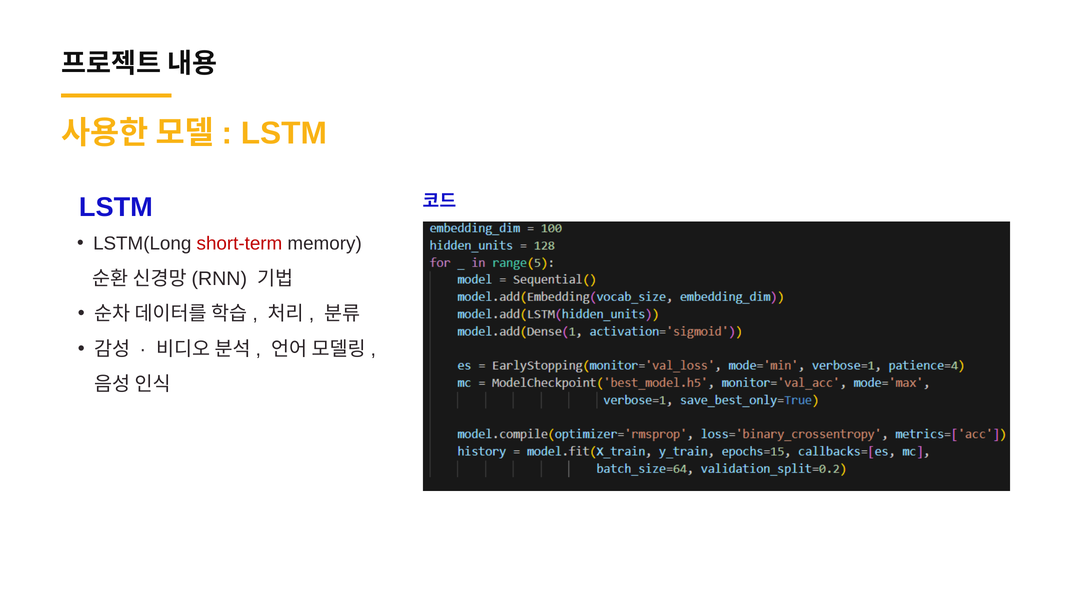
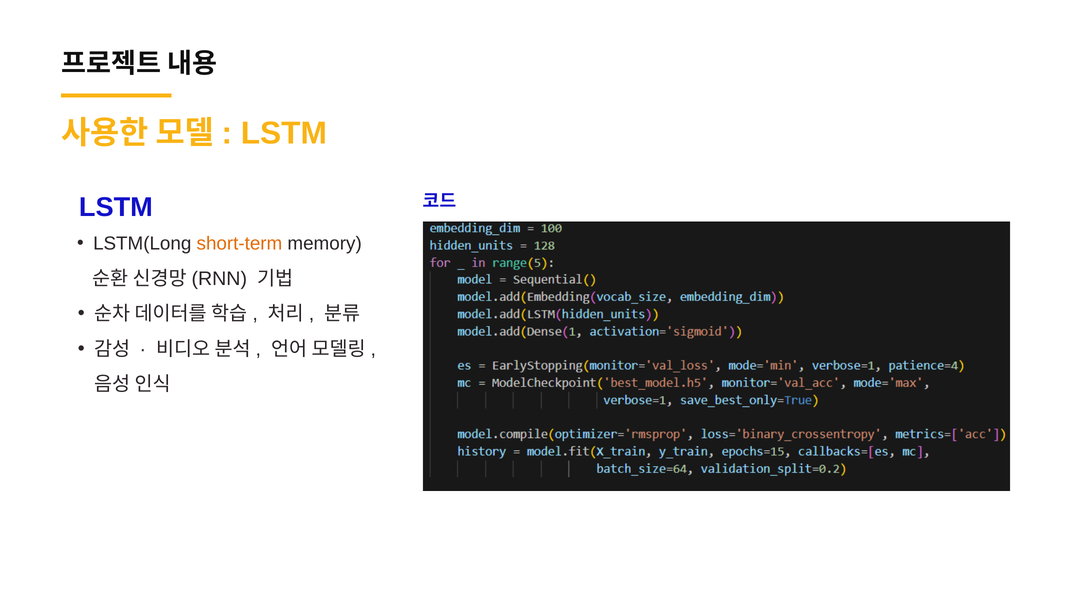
short-term colour: red -> orange
